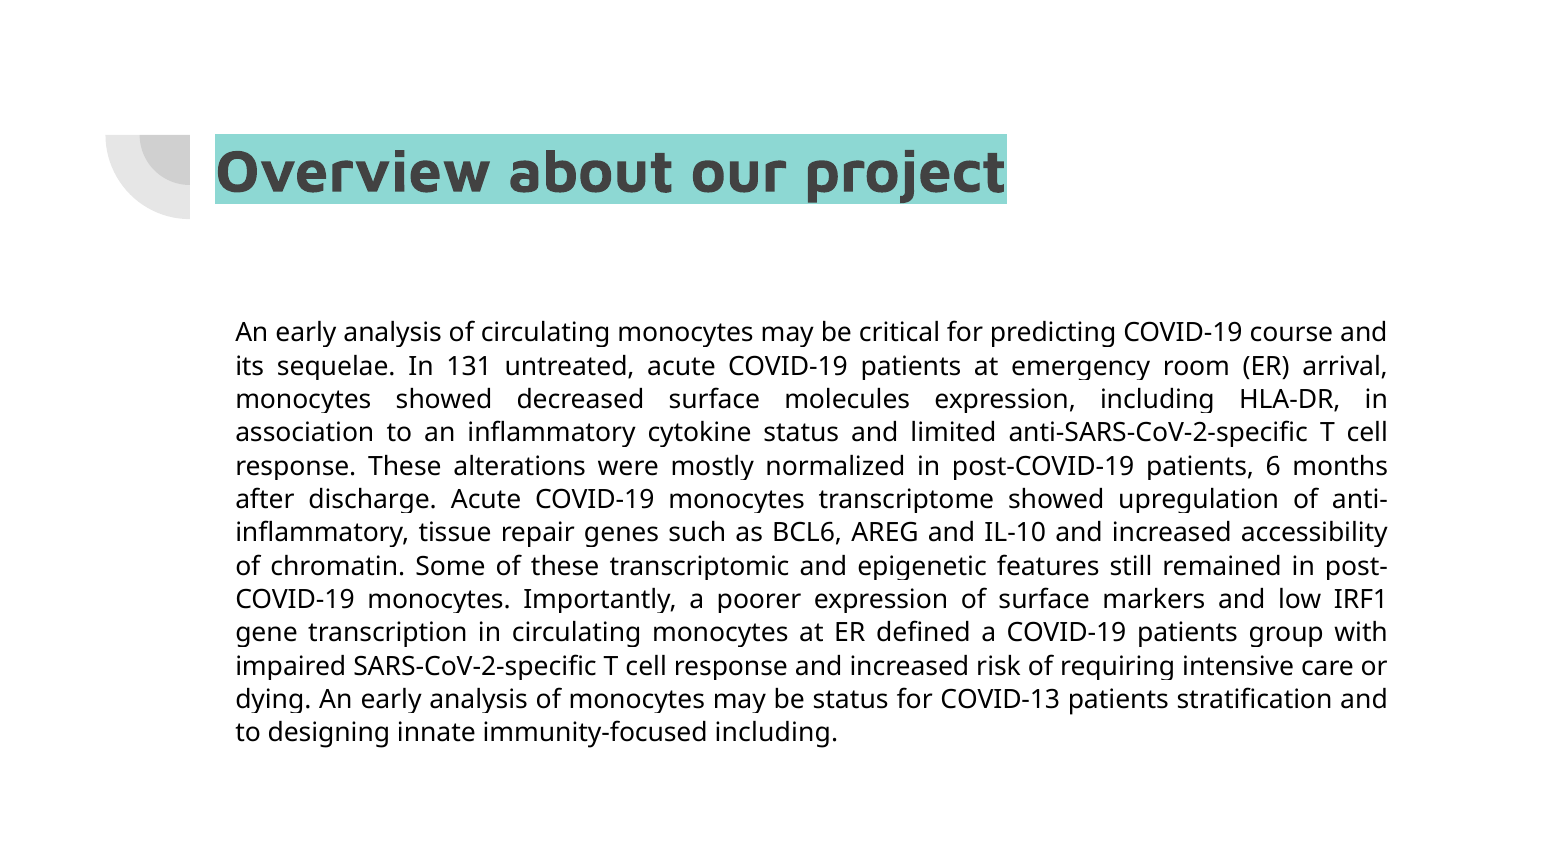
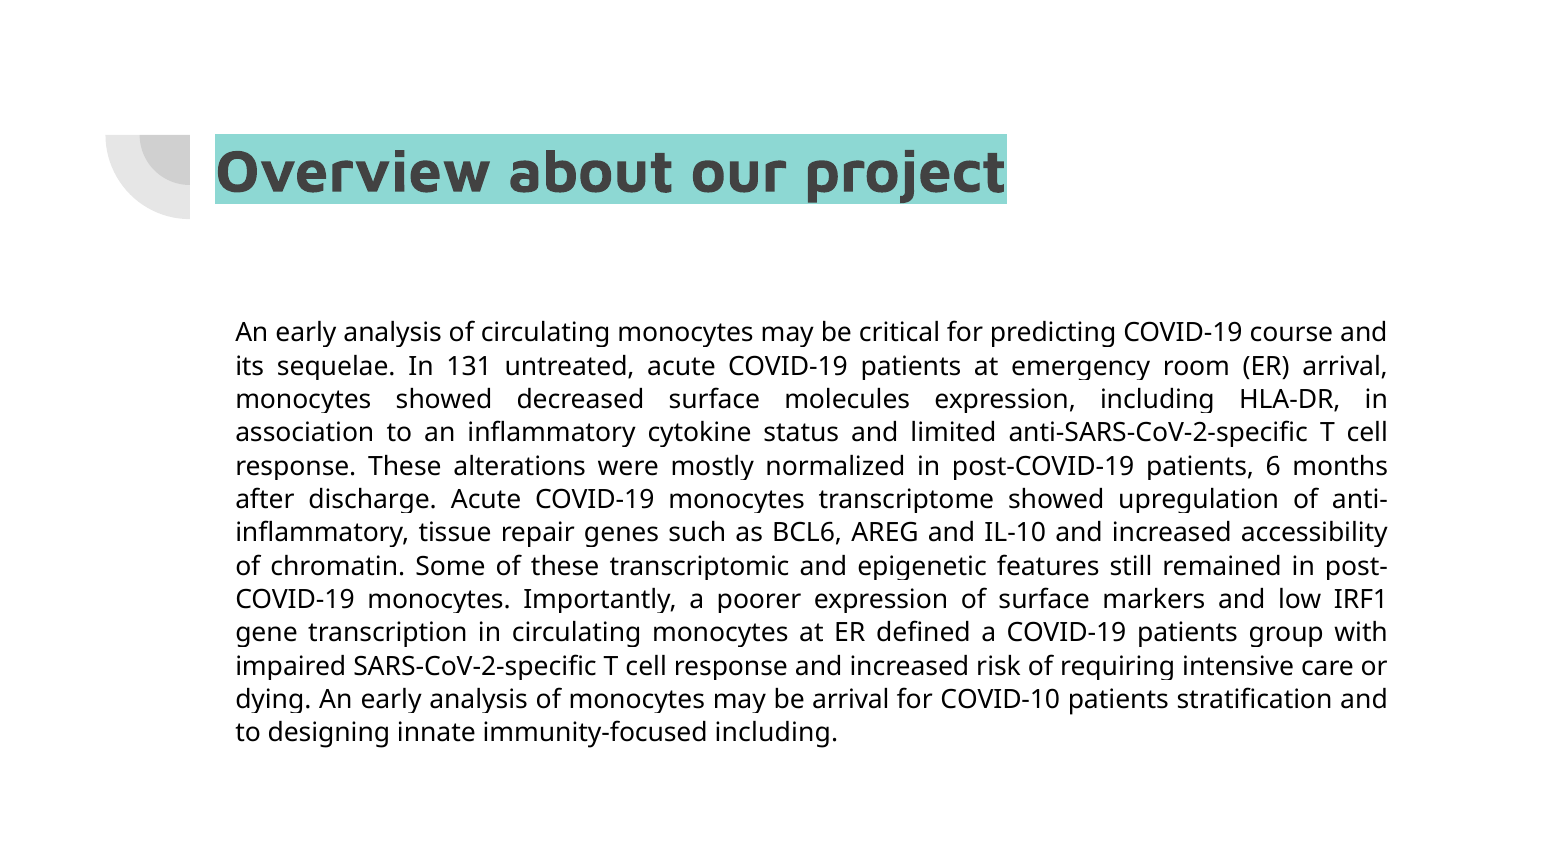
status at (851, 699): status -> arrival
COVID-13: COVID-13 -> COVID-10
